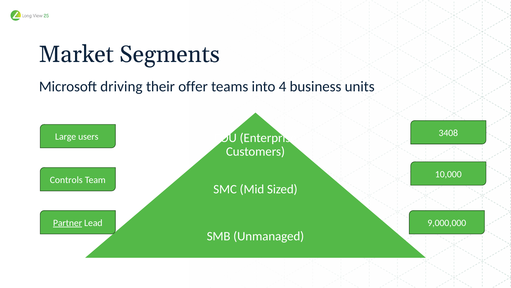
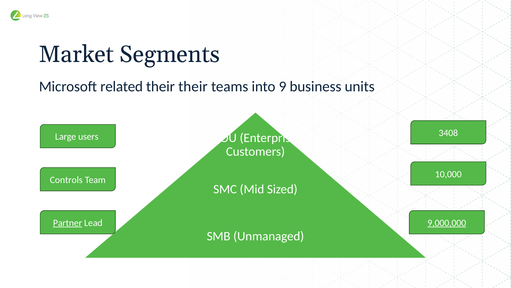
driving: driving -> related
their offer: offer -> their
4: 4 -> 9
9,000,000 underline: none -> present
